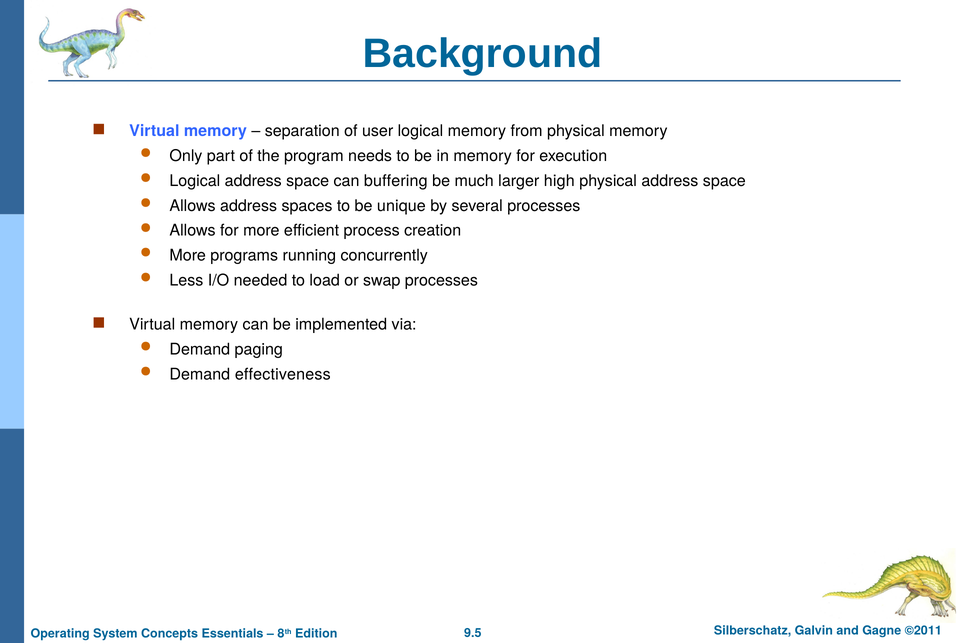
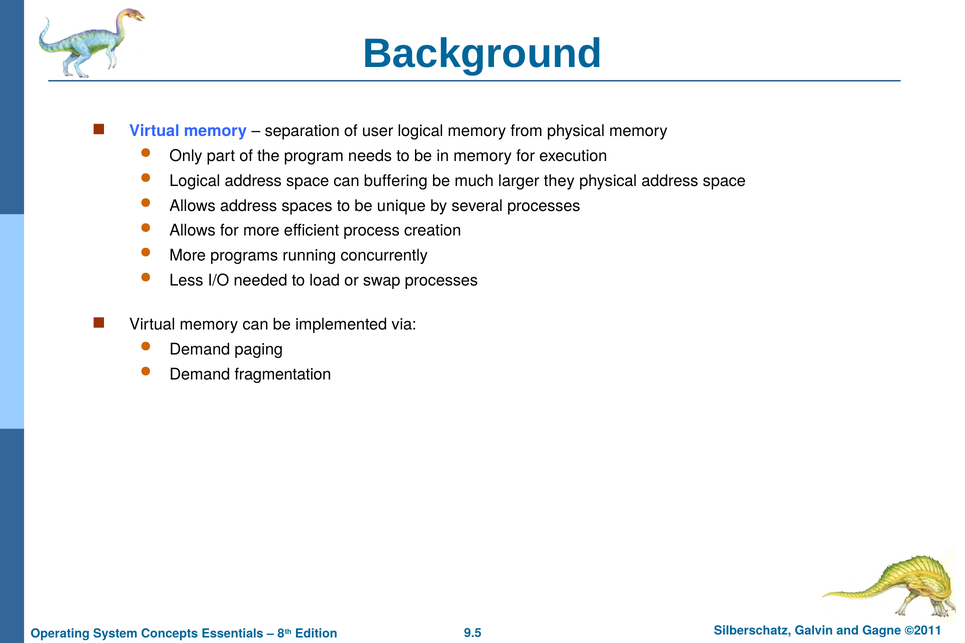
high: high -> they
effectiveness: effectiveness -> fragmentation
